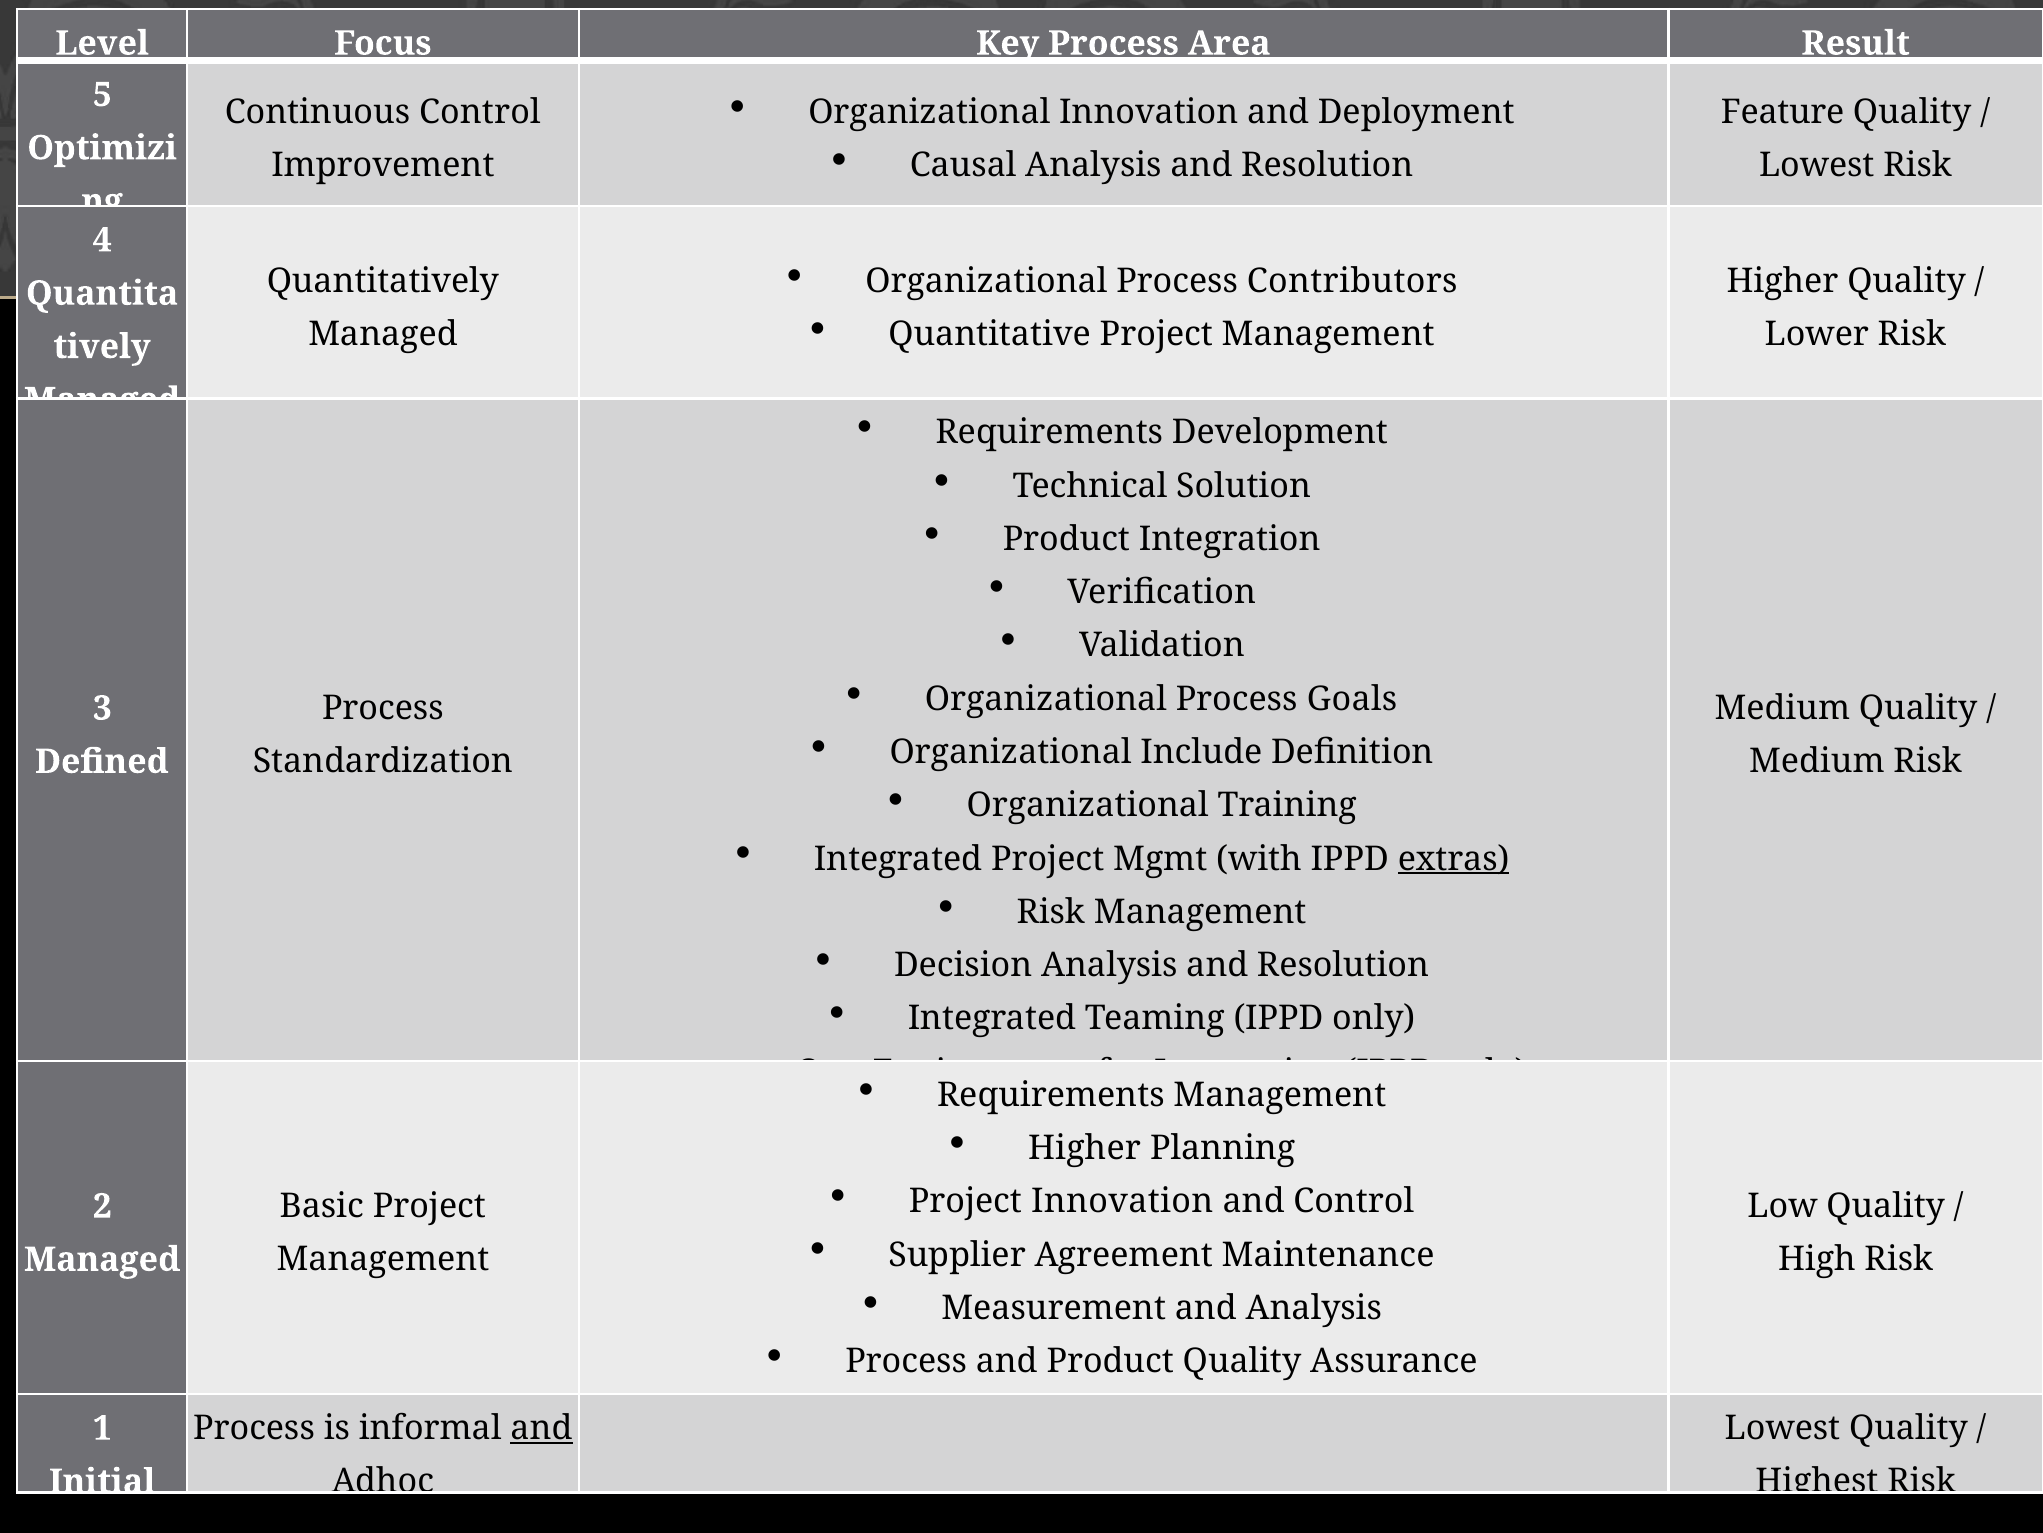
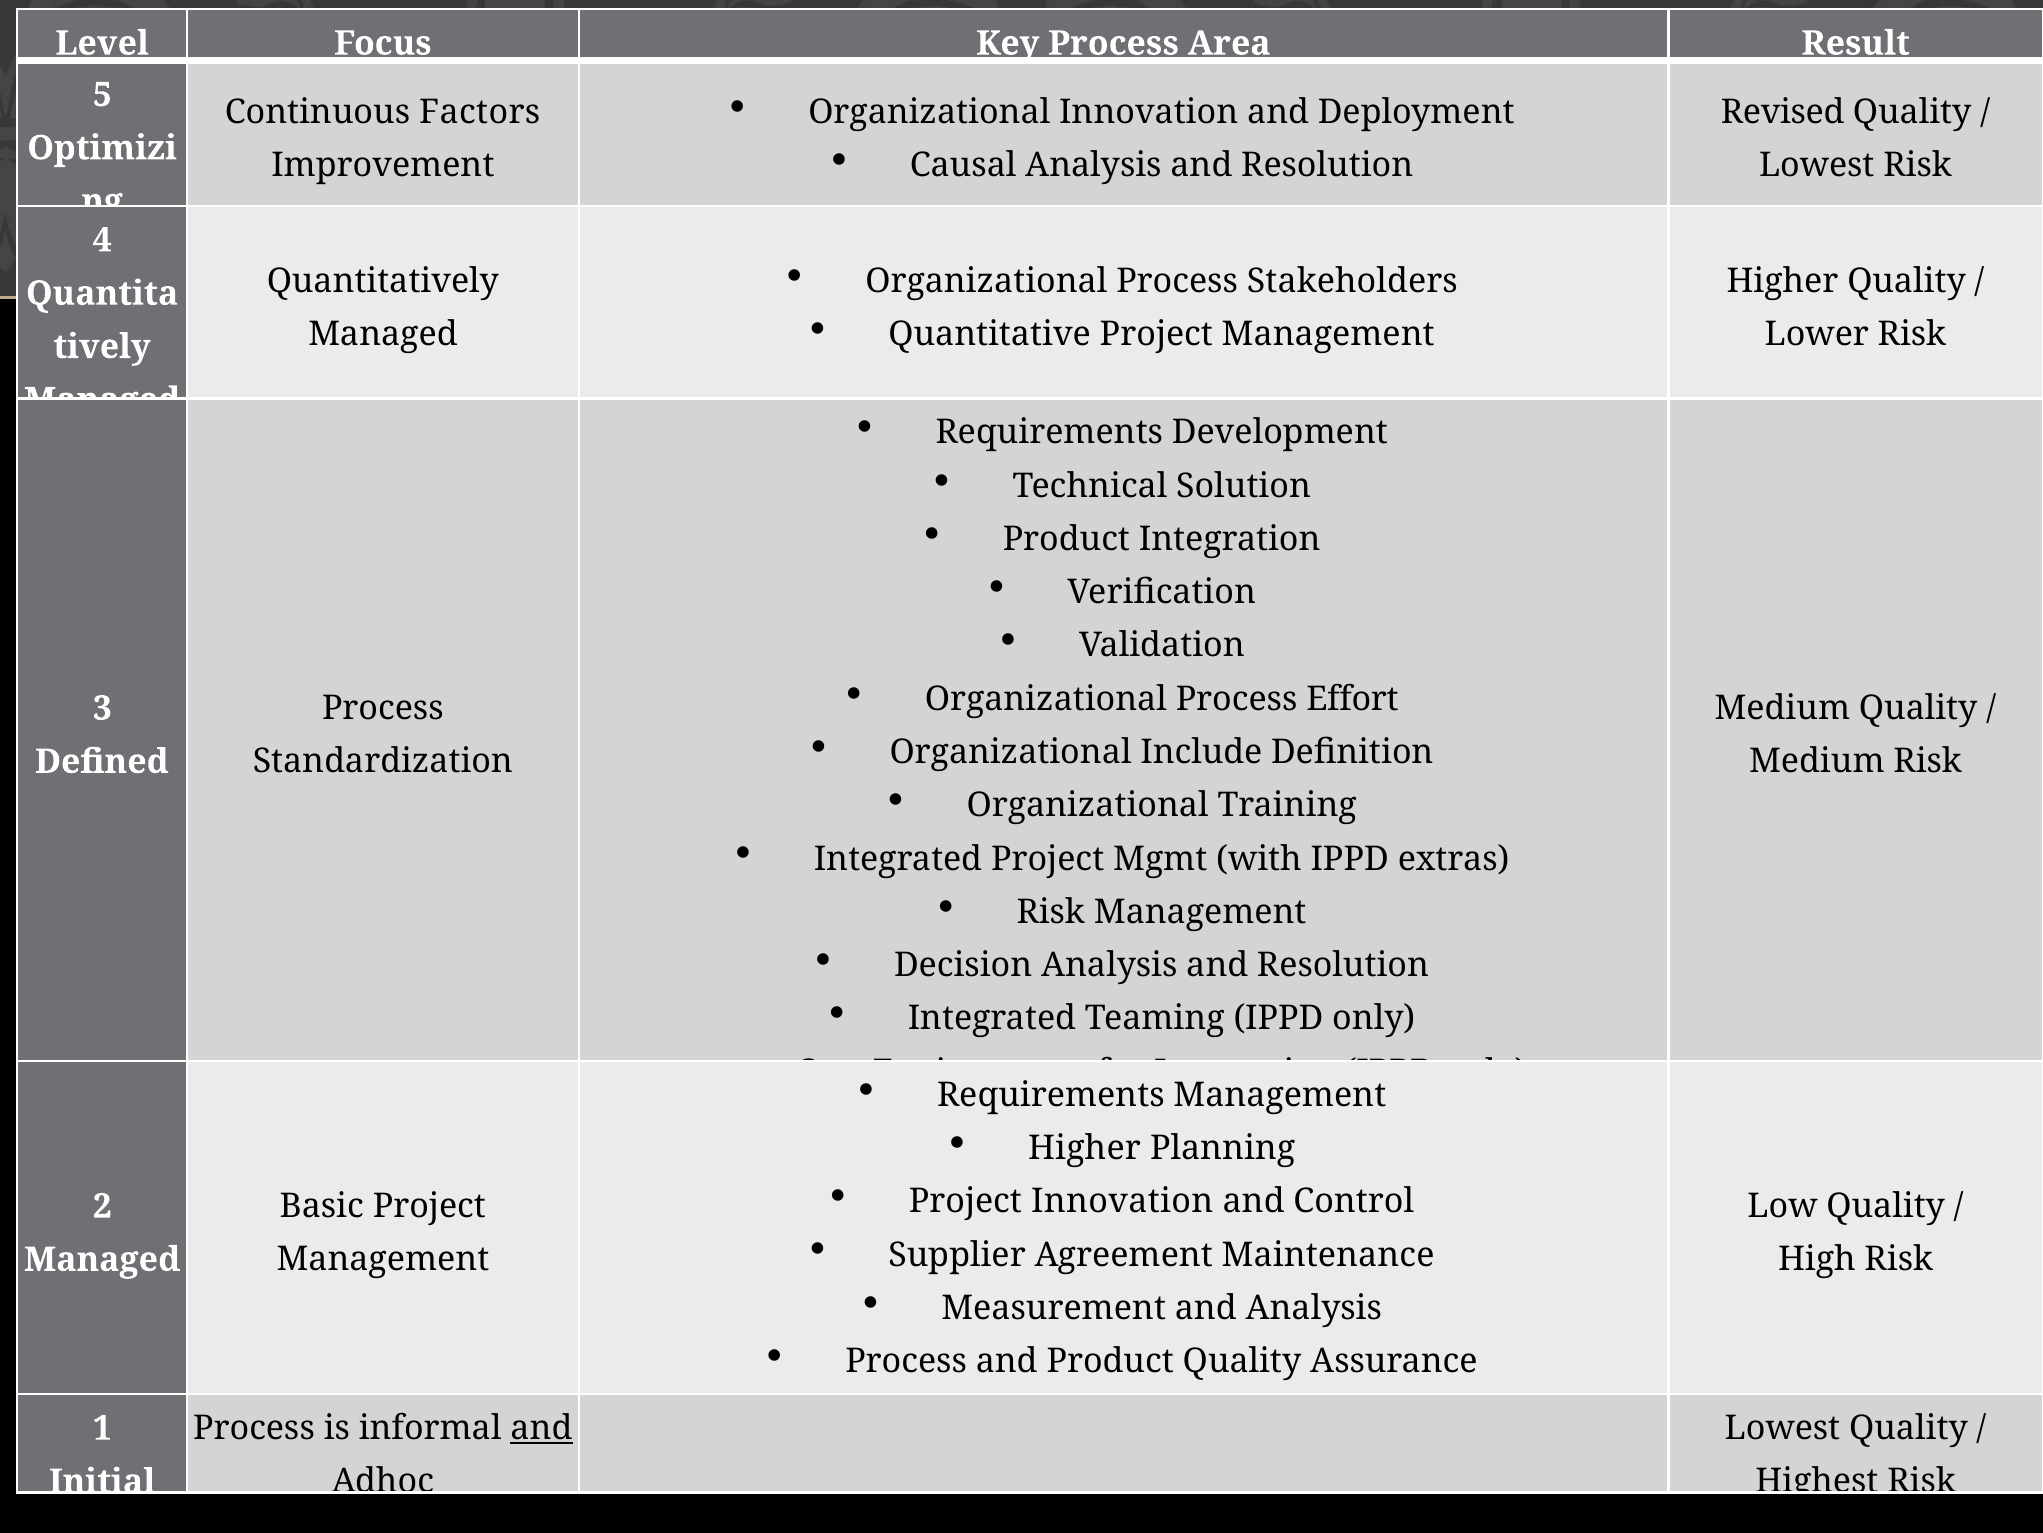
Continuous Control: Control -> Factors
Feature: Feature -> Revised
Contributors: Contributors -> Stakeholders
Goals: Goals -> Effort
extras underline: present -> none
